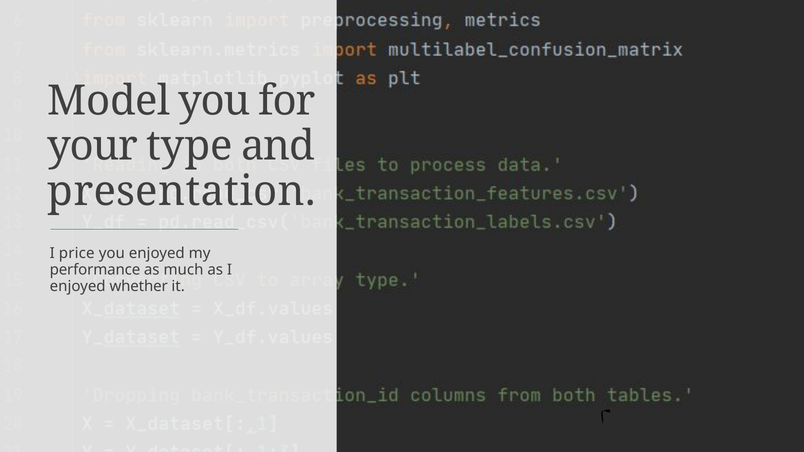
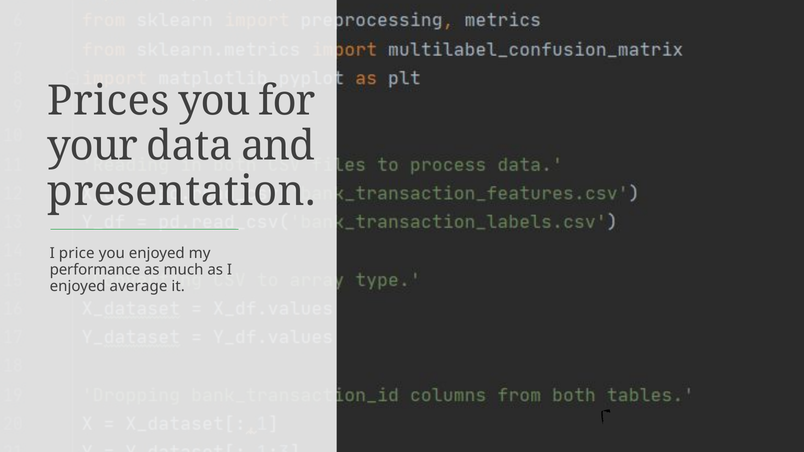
Model: Model -> Prices
type: type -> data
whether: whether -> average
